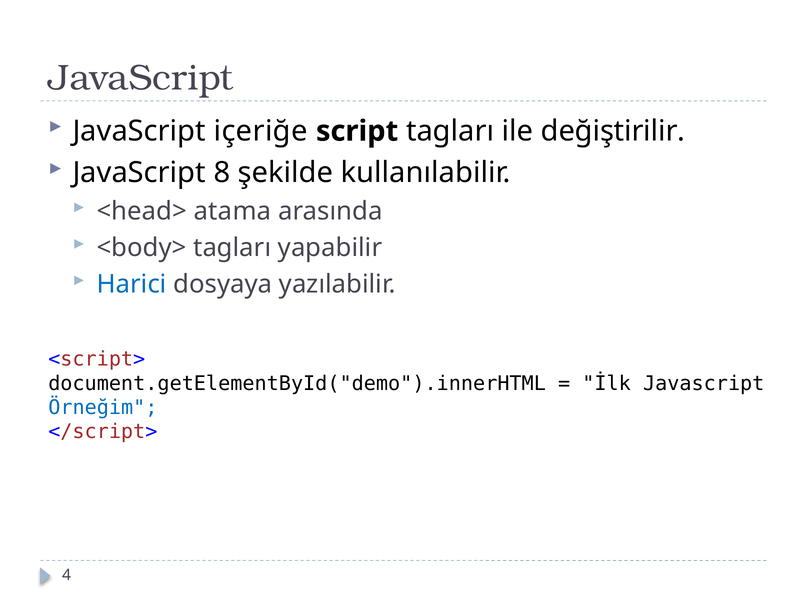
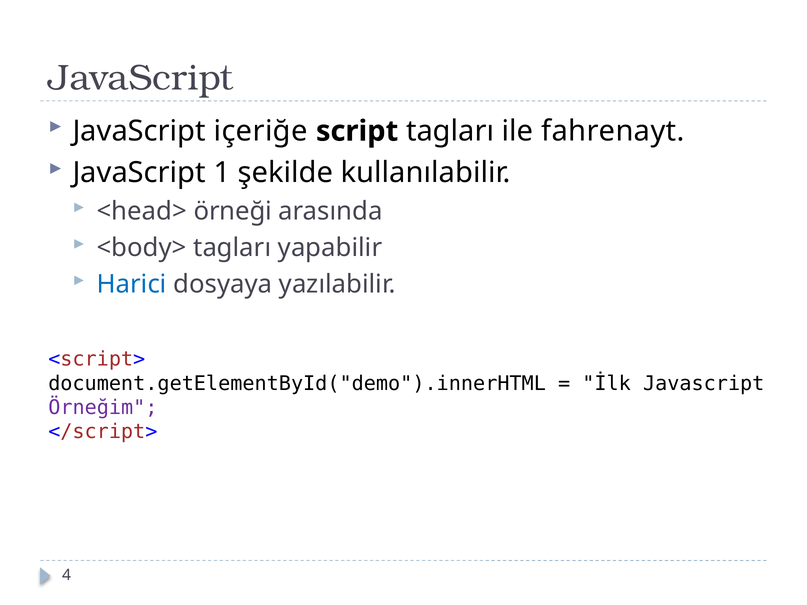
değiştirilir: değiştirilir -> fahrenayt
8: 8 -> 1
atama: atama -> örneği
Örneğim colour: blue -> purple
